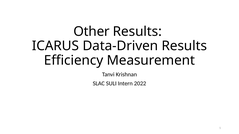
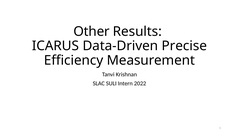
Data-Driven Results: Results -> Precise
